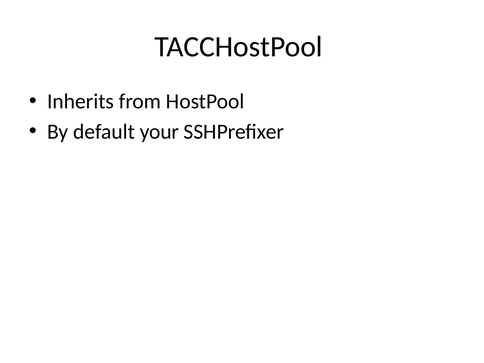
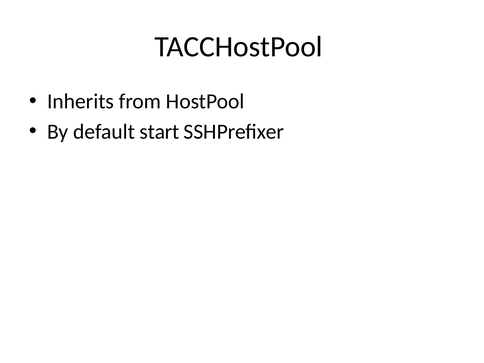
your: your -> start
